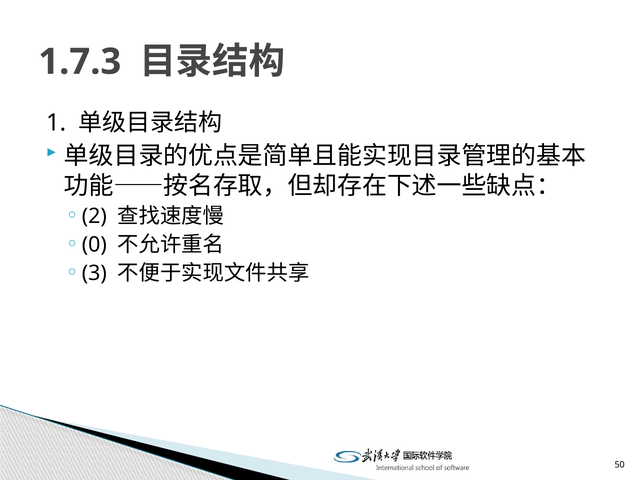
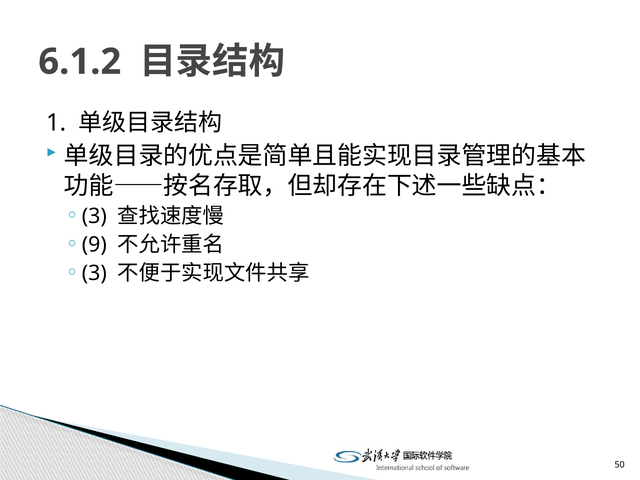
1.7.3: 1.7.3 -> 6.1.2
2 at (94, 216): 2 -> 3
0: 0 -> 9
